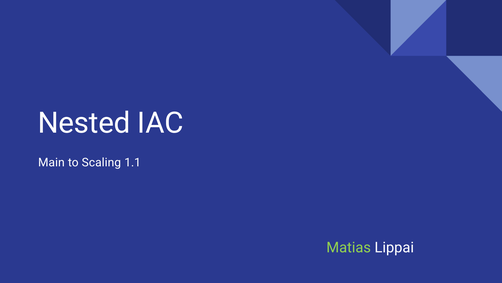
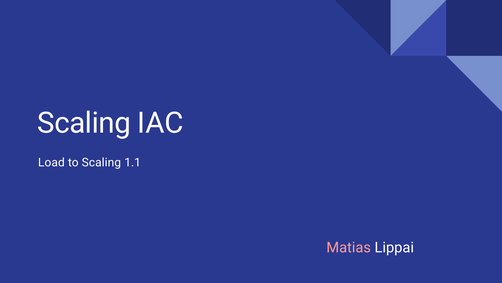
Nested at (84, 123): Nested -> Scaling
Main: Main -> Load
Matias colour: light green -> pink
